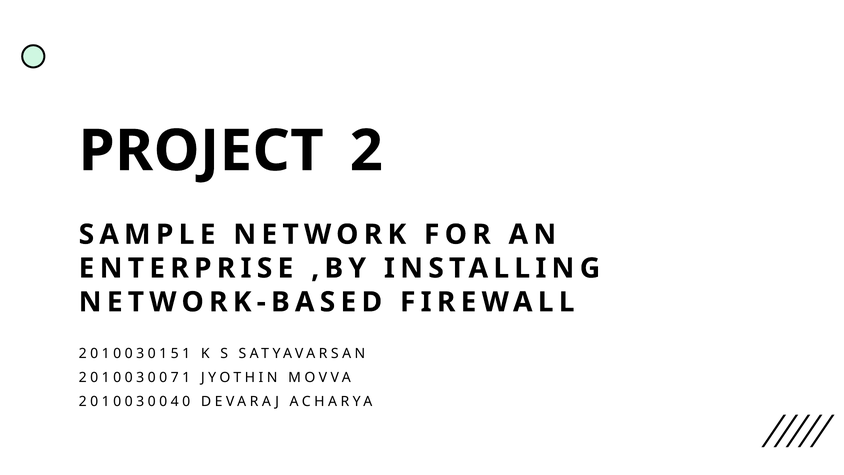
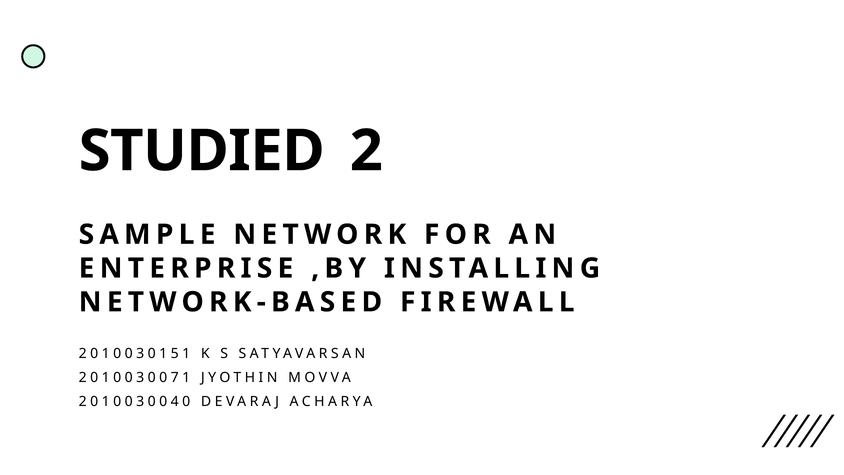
PROJECT: PROJECT -> STUDIED
